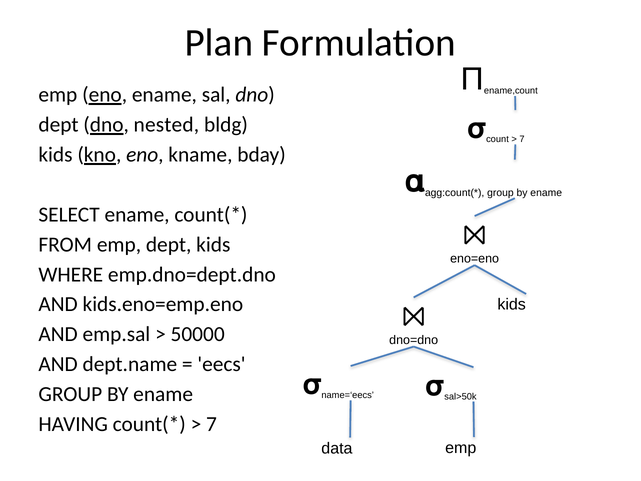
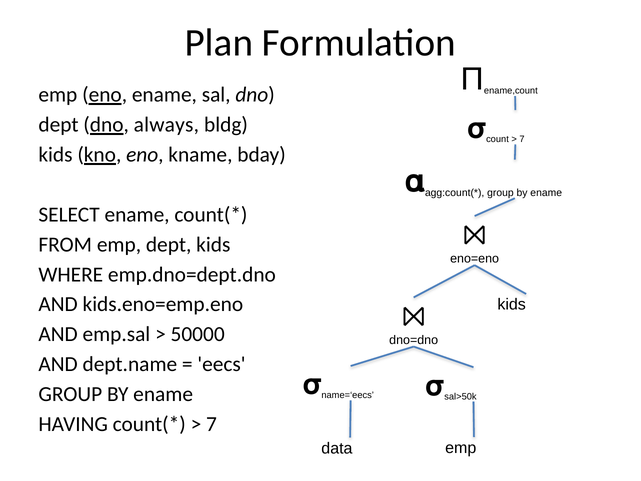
nested: nested -> always
